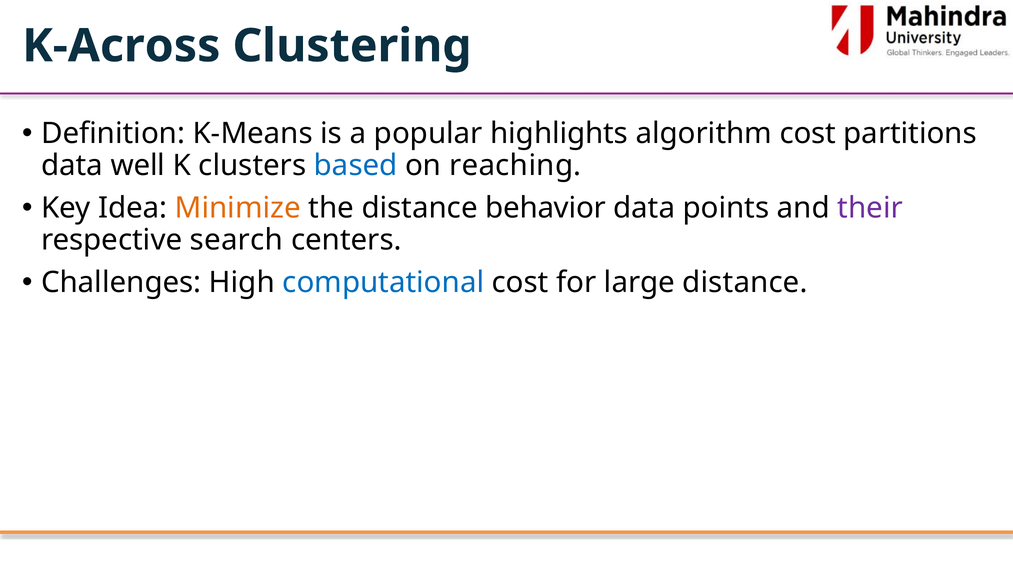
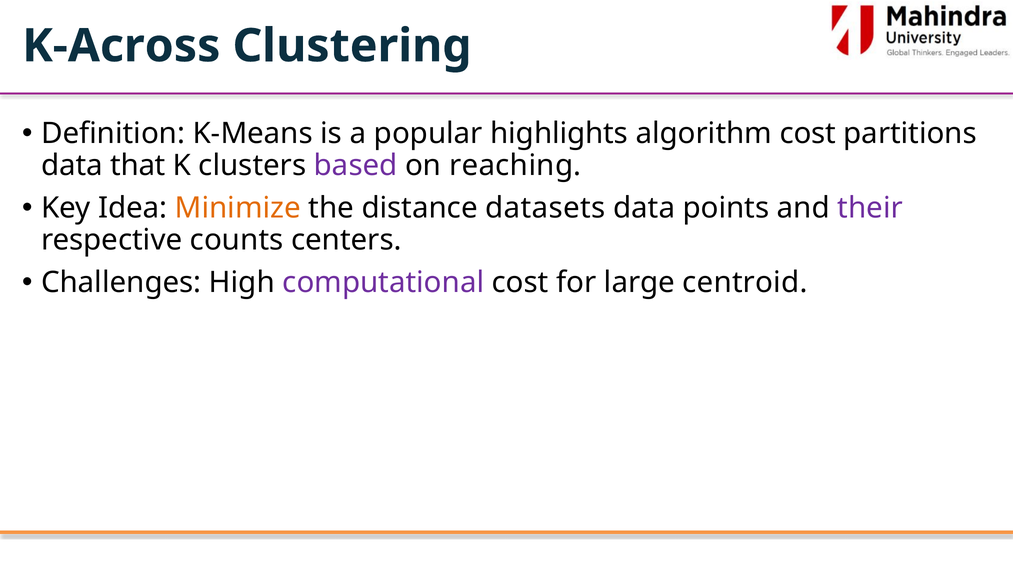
well: well -> that
based colour: blue -> purple
behavior: behavior -> datasets
search: search -> counts
computational colour: blue -> purple
large distance: distance -> centroid
